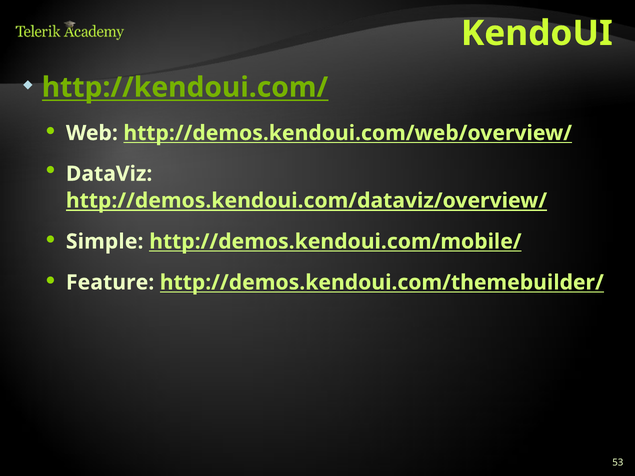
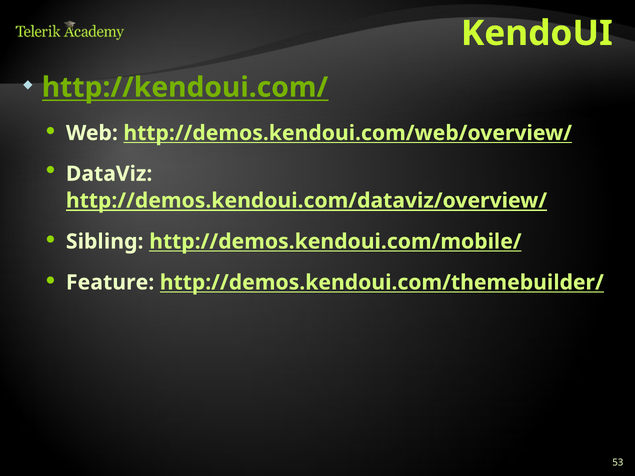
Simple: Simple -> Sibling
